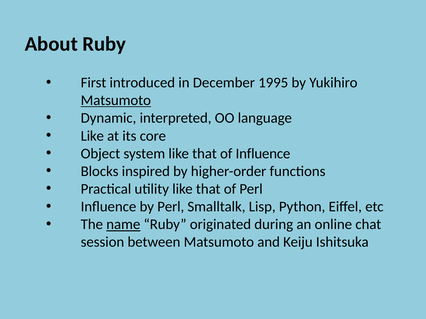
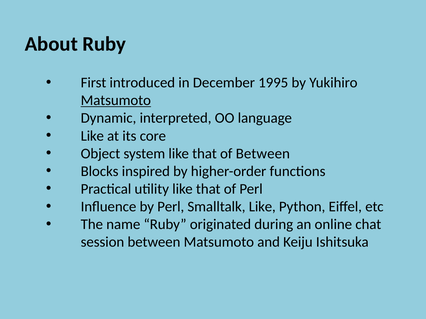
of Influence: Influence -> Between
Smalltalk Lisp: Lisp -> Like
name underline: present -> none
